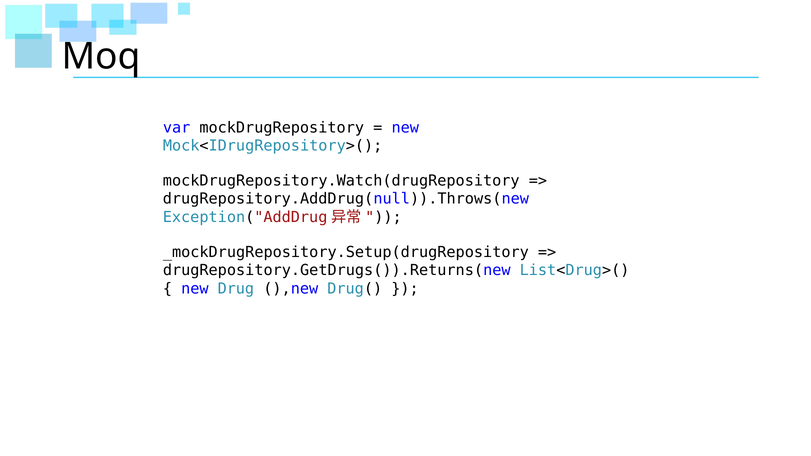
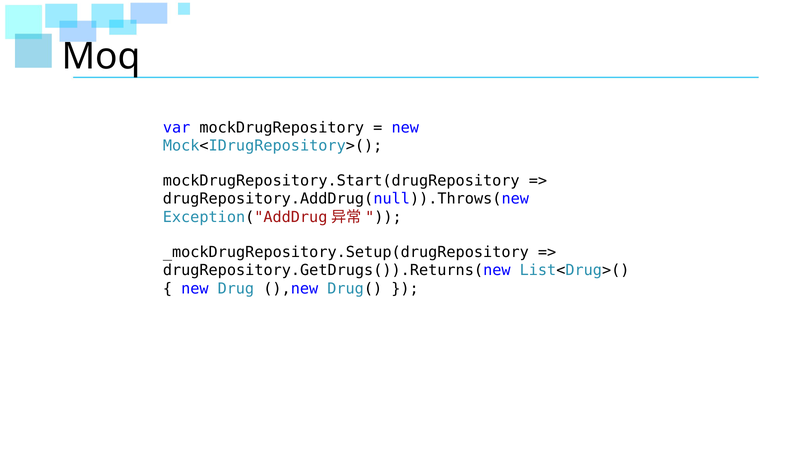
mockDrugRepository.Watch(drugRepository: mockDrugRepository.Watch(drugRepository -> mockDrugRepository.Start(drugRepository
